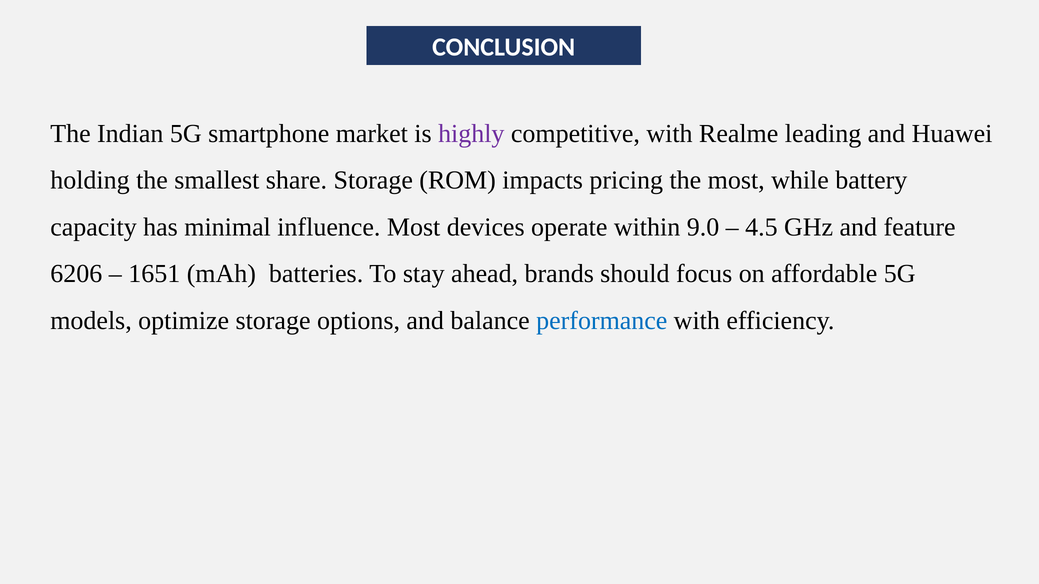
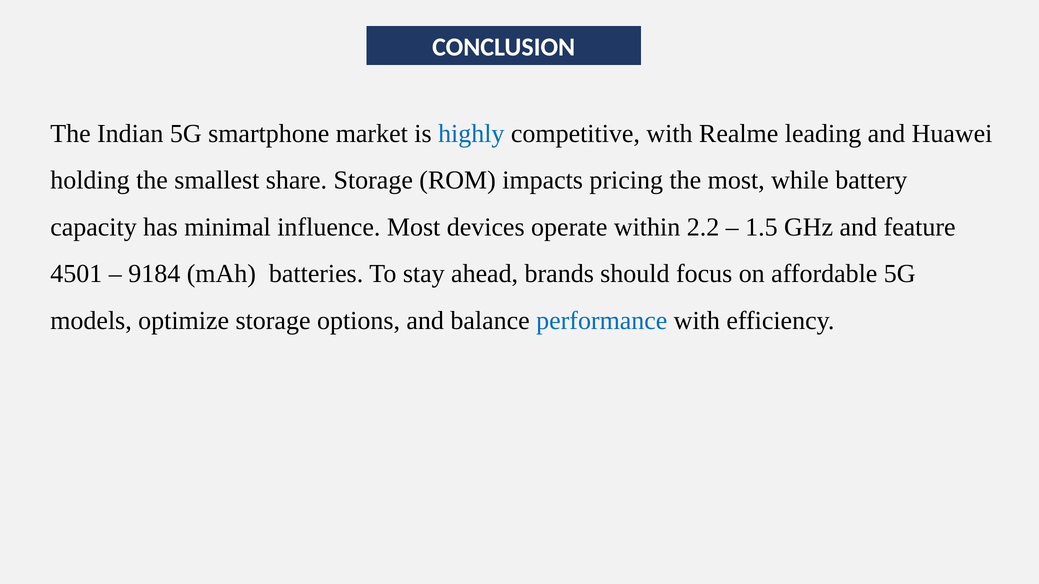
highly colour: purple -> blue
9.0: 9.0 -> 2.2
4.5: 4.5 -> 1.5
6206: 6206 -> 4501
1651: 1651 -> 9184
